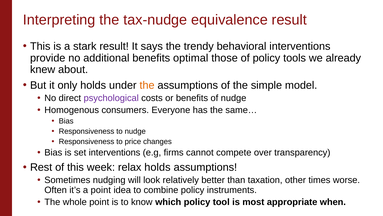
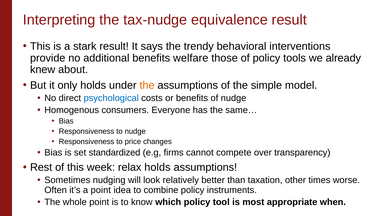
optimal: optimal -> welfare
psychological colour: purple -> blue
set interventions: interventions -> standardized
